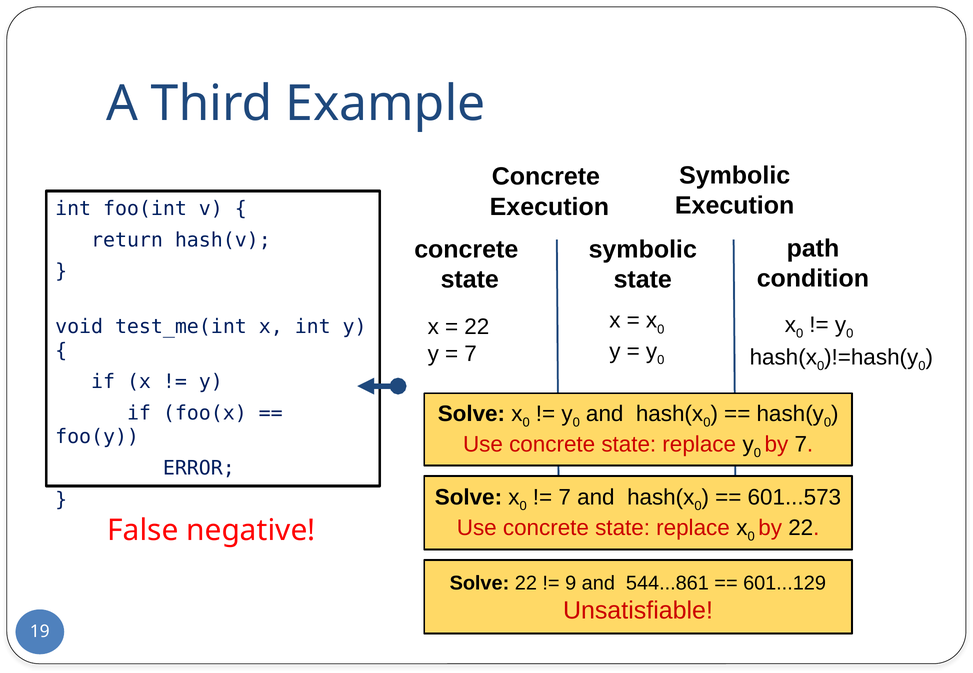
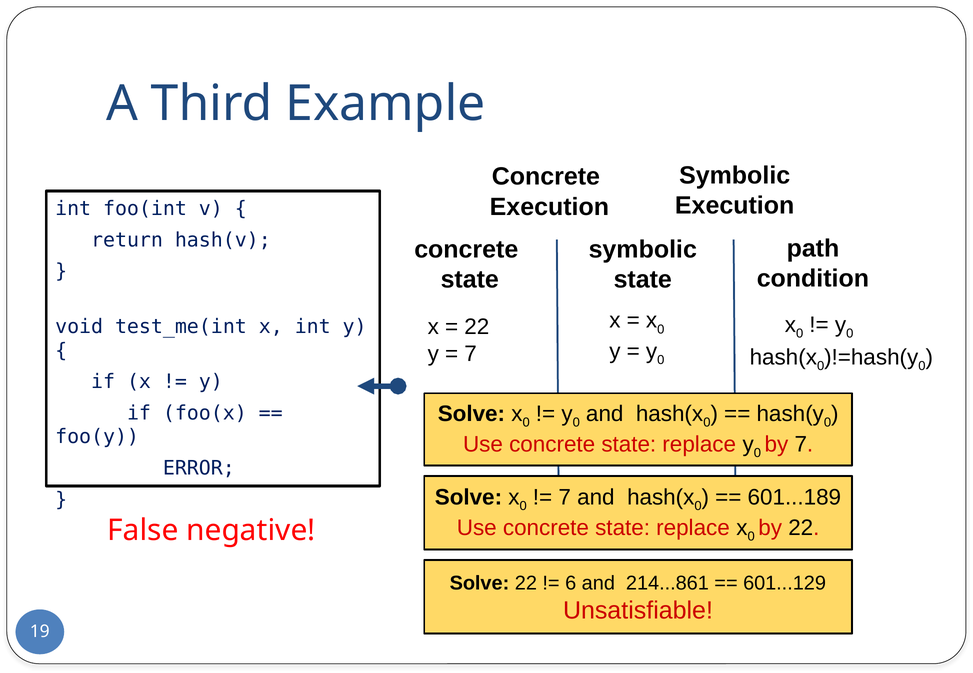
601...573: 601...573 -> 601...189
9: 9 -> 6
544...861: 544...861 -> 214...861
